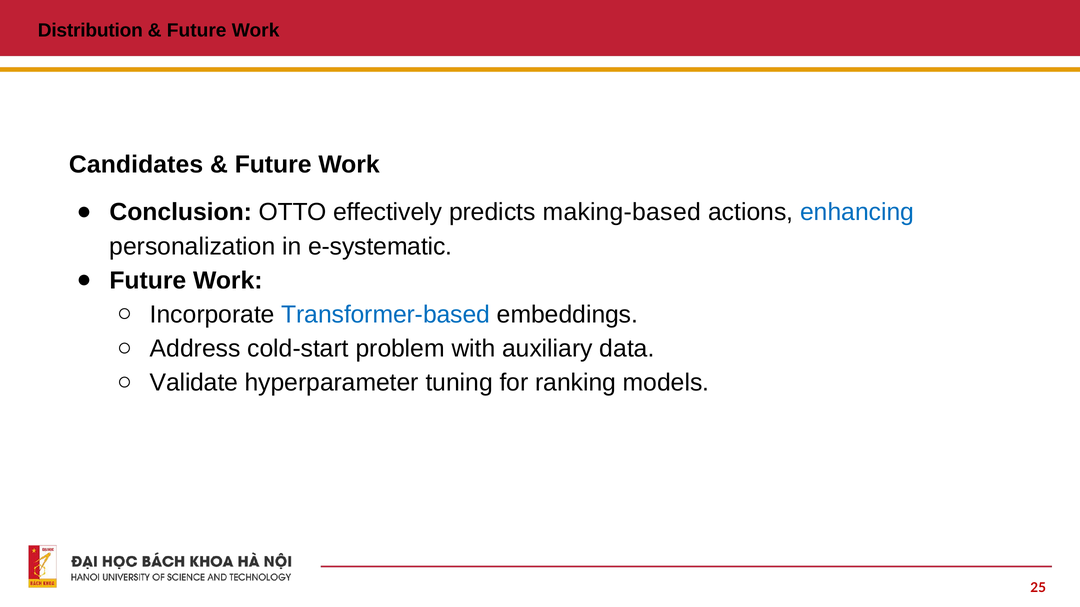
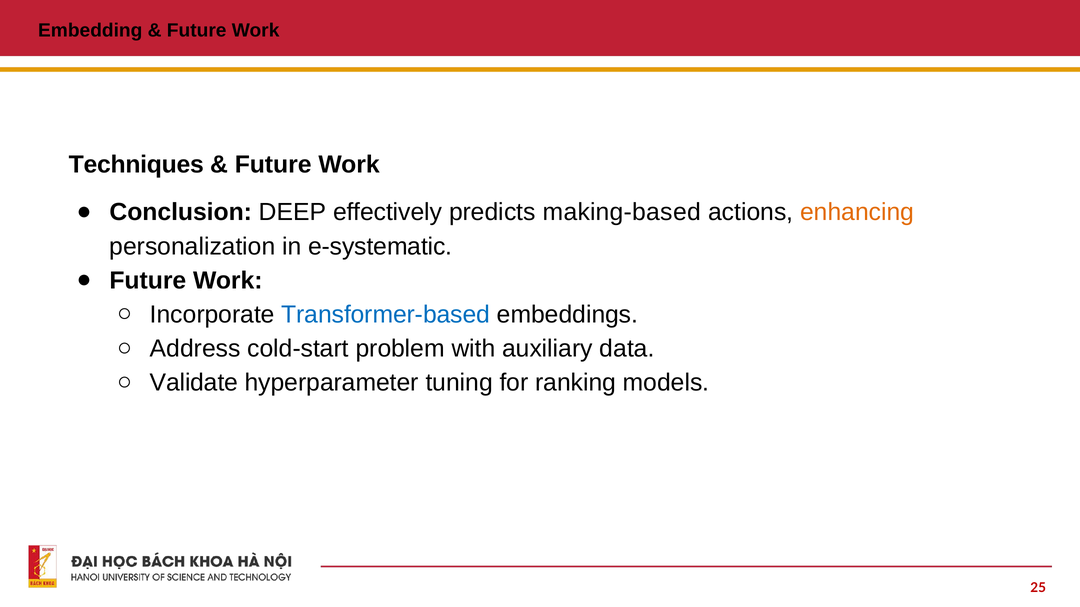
Distribution: Distribution -> Embedding
Candidates: Candidates -> Techniques
OTTO: OTTO -> DEEP
enhancing colour: blue -> orange
